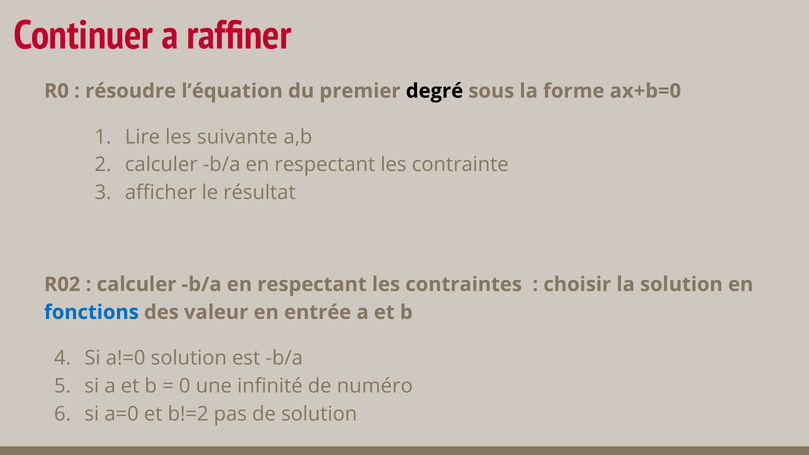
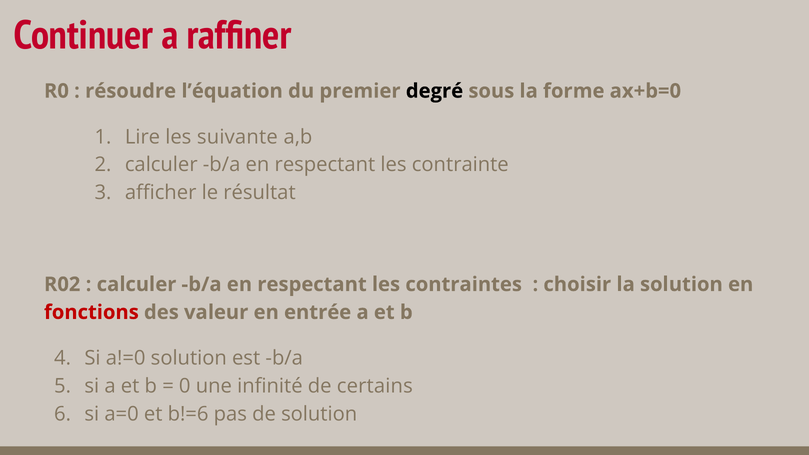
fonctions colour: blue -> red
numéro: numéro -> certains
b!=2: b!=2 -> b!=6
